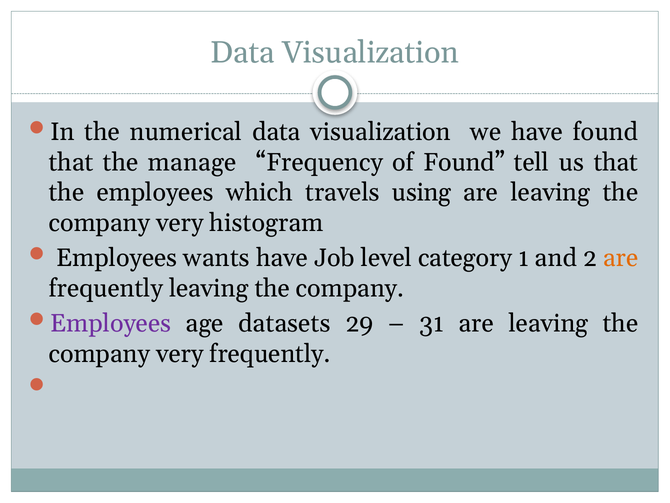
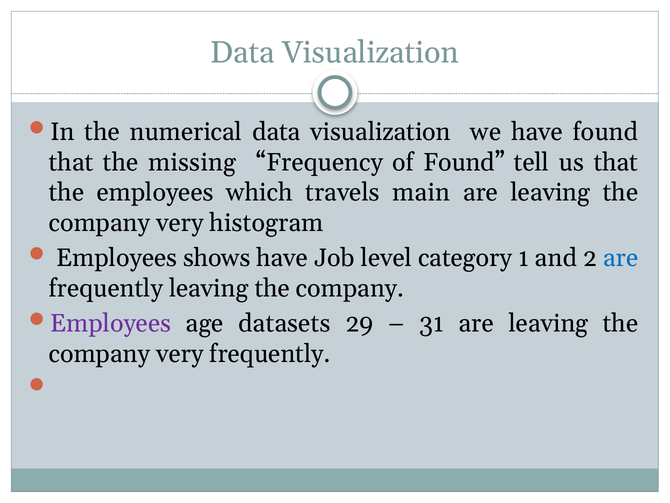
manage: manage -> missing
using: using -> main
wants: wants -> shows
are at (621, 258) colour: orange -> blue
